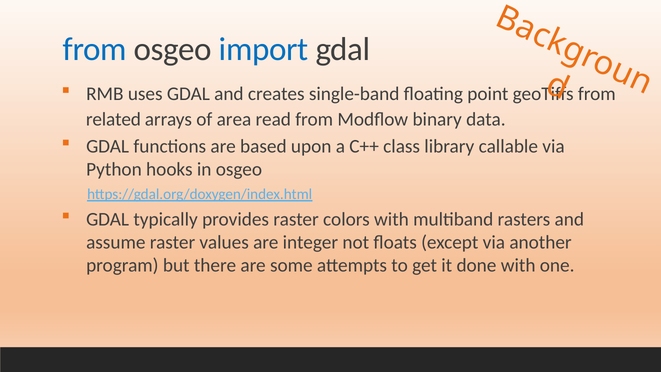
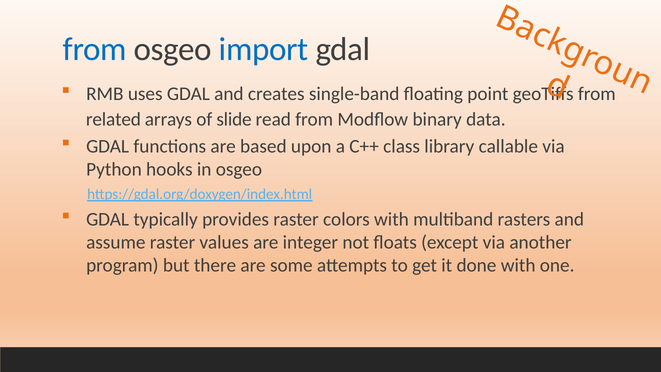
area: area -> slide
